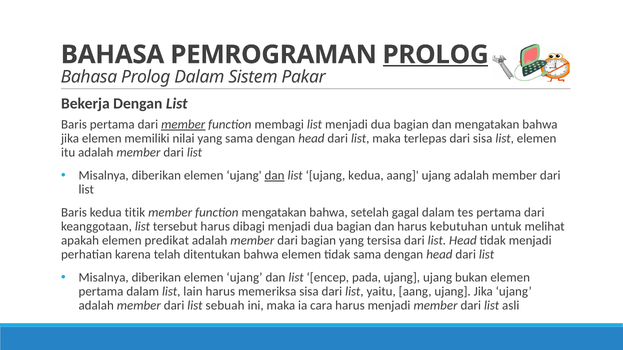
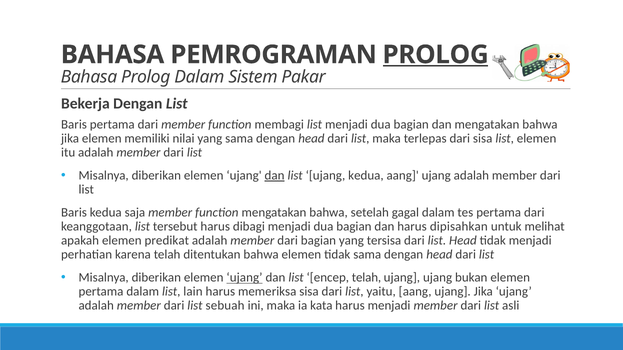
member at (183, 125) underline: present -> none
titik: titik -> saja
kebutuhan: kebutuhan -> dipisahkan
ujang at (244, 278) underline: none -> present
encep pada: pada -> telah
cara: cara -> kata
